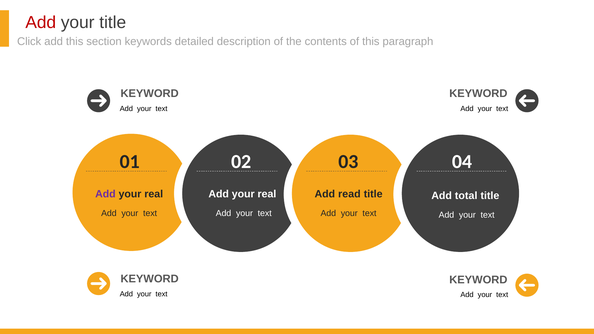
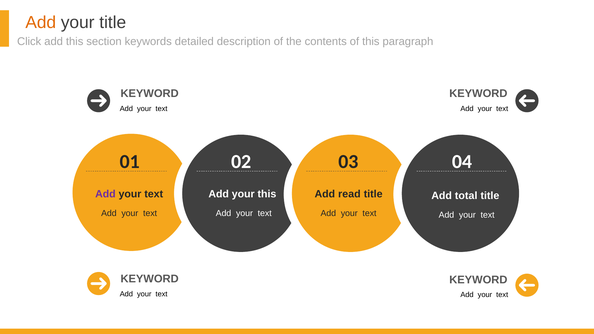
Add at (41, 23) colour: red -> orange
real at (154, 194): real -> text
real at (267, 194): real -> this
